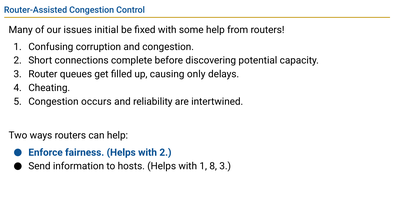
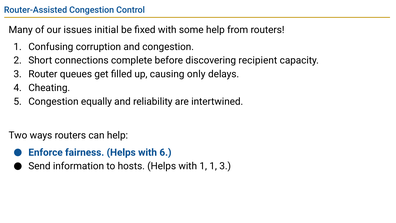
potential: potential -> recipient
occurs: occurs -> equally
with 2: 2 -> 6
1 8: 8 -> 1
